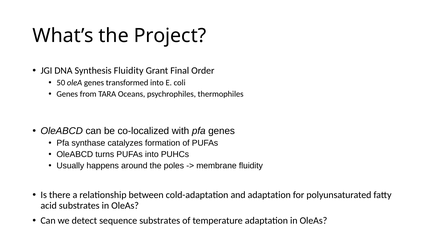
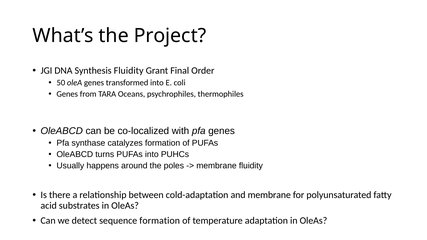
and adaptation: adaptation -> membrane
sequence substrates: substrates -> formation
